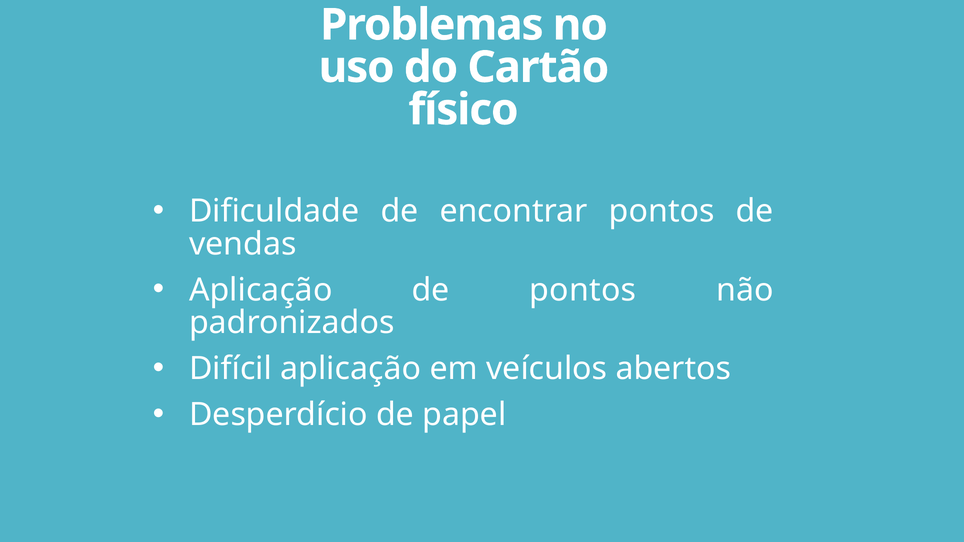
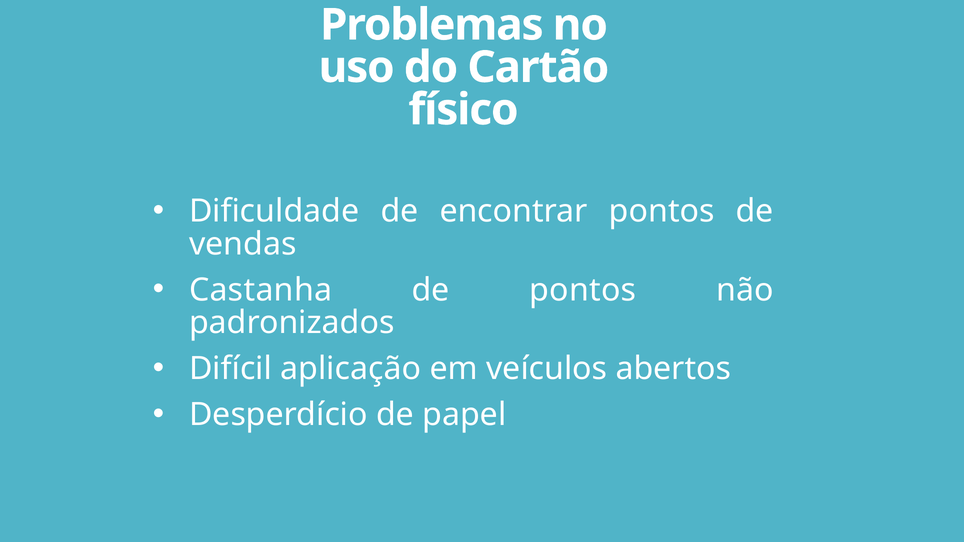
Aplicação at (261, 290): Aplicação -> Castanha
